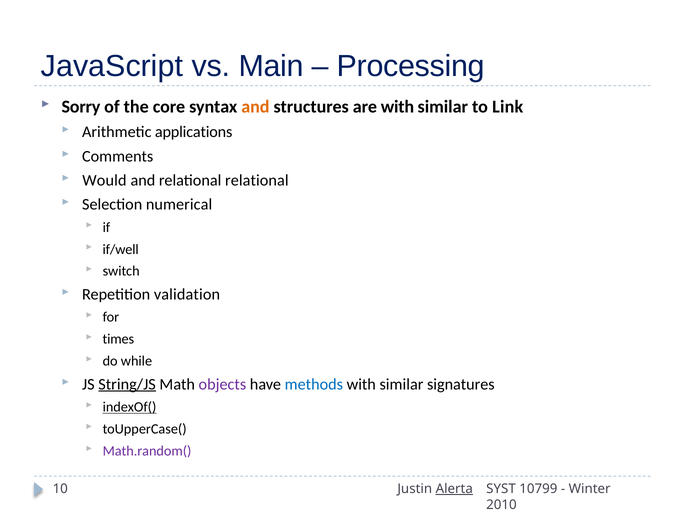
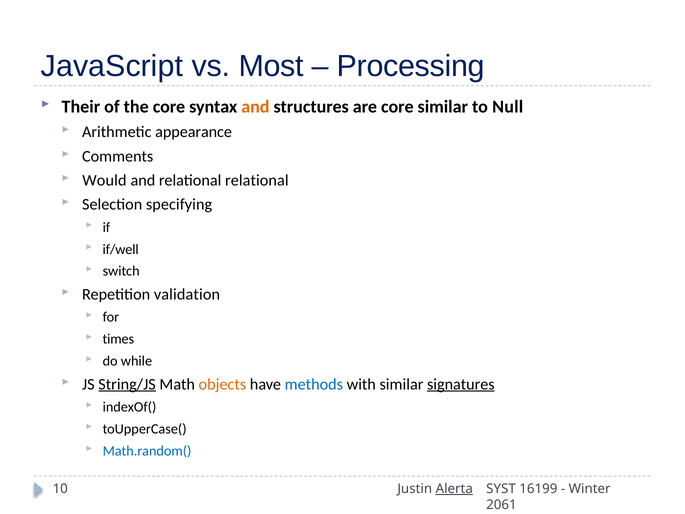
Main: Main -> Most
Sorry: Sorry -> Their
are with: with -> core
Link: Link -> Null
applications: applications -> appearance
numerical: numerical -> specifying
objects colour: purple -> orange
signatures underline: none -> present
indexOf( underline: present -> none
Math.random( colour: purple -> blue
10799: 10799 -> 16199
2010: 2010 -> 2061
